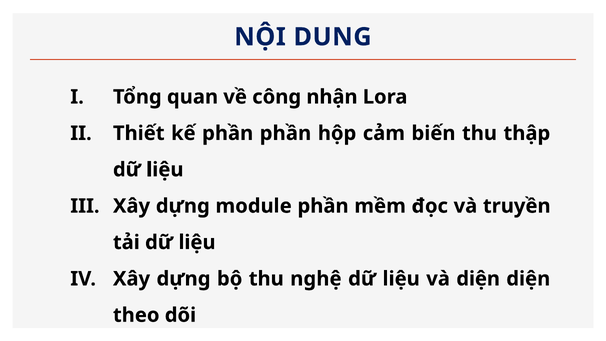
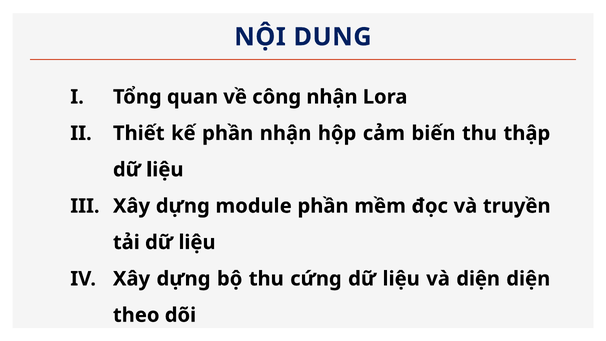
phần phần: phần -> nhận
nghệ: nghệ -> cứng
